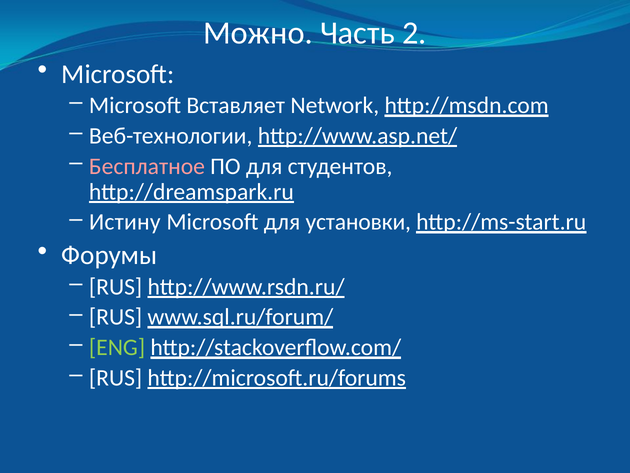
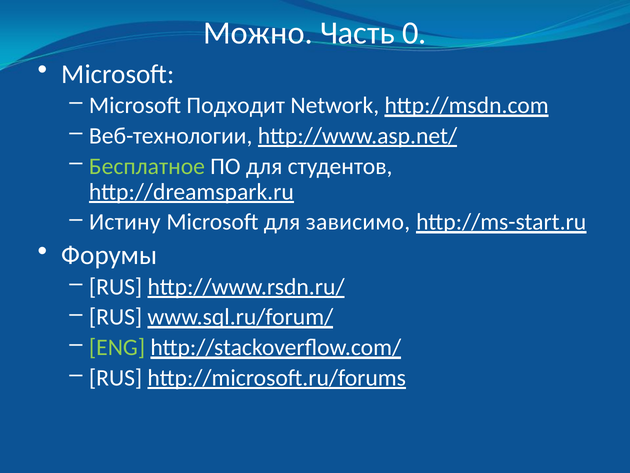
2: 2 -> 0
Вставляет: Вставляет -> Подходит
Бесплатное colour: pink -> light green
установки: установки -> зависимо
